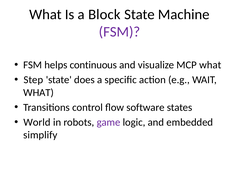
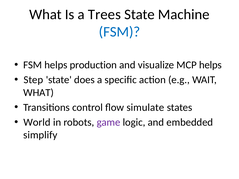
Block: Block -> Trees
FSM at (120, 32) colour: purple -> blue
continuous: continuous -> production
MCP what: what -> helps
software: software -> simulate
